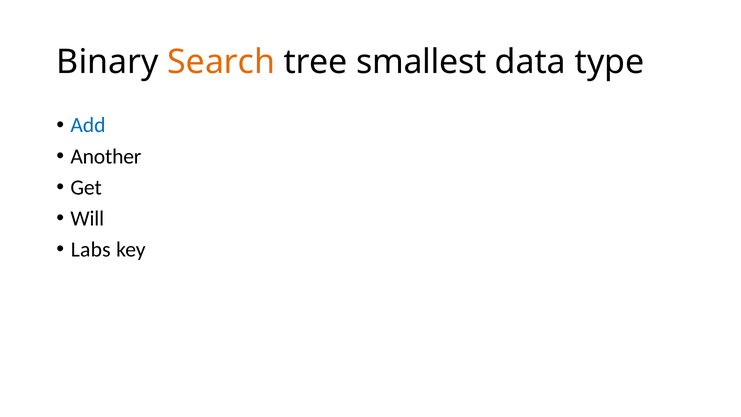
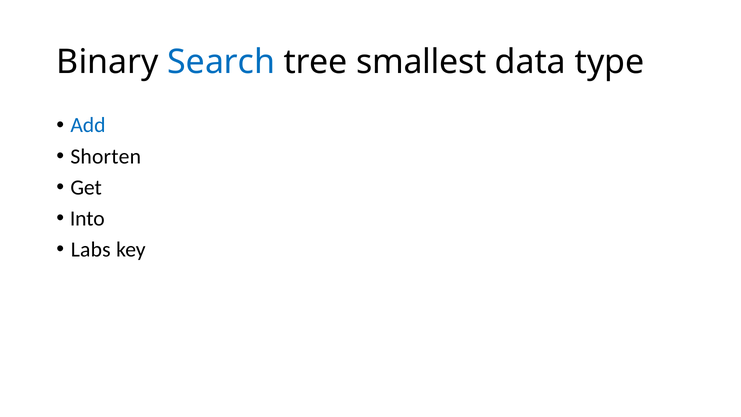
Search colour: orange -> blue
Another: Another -> Shorten
Will: Will -> Into
